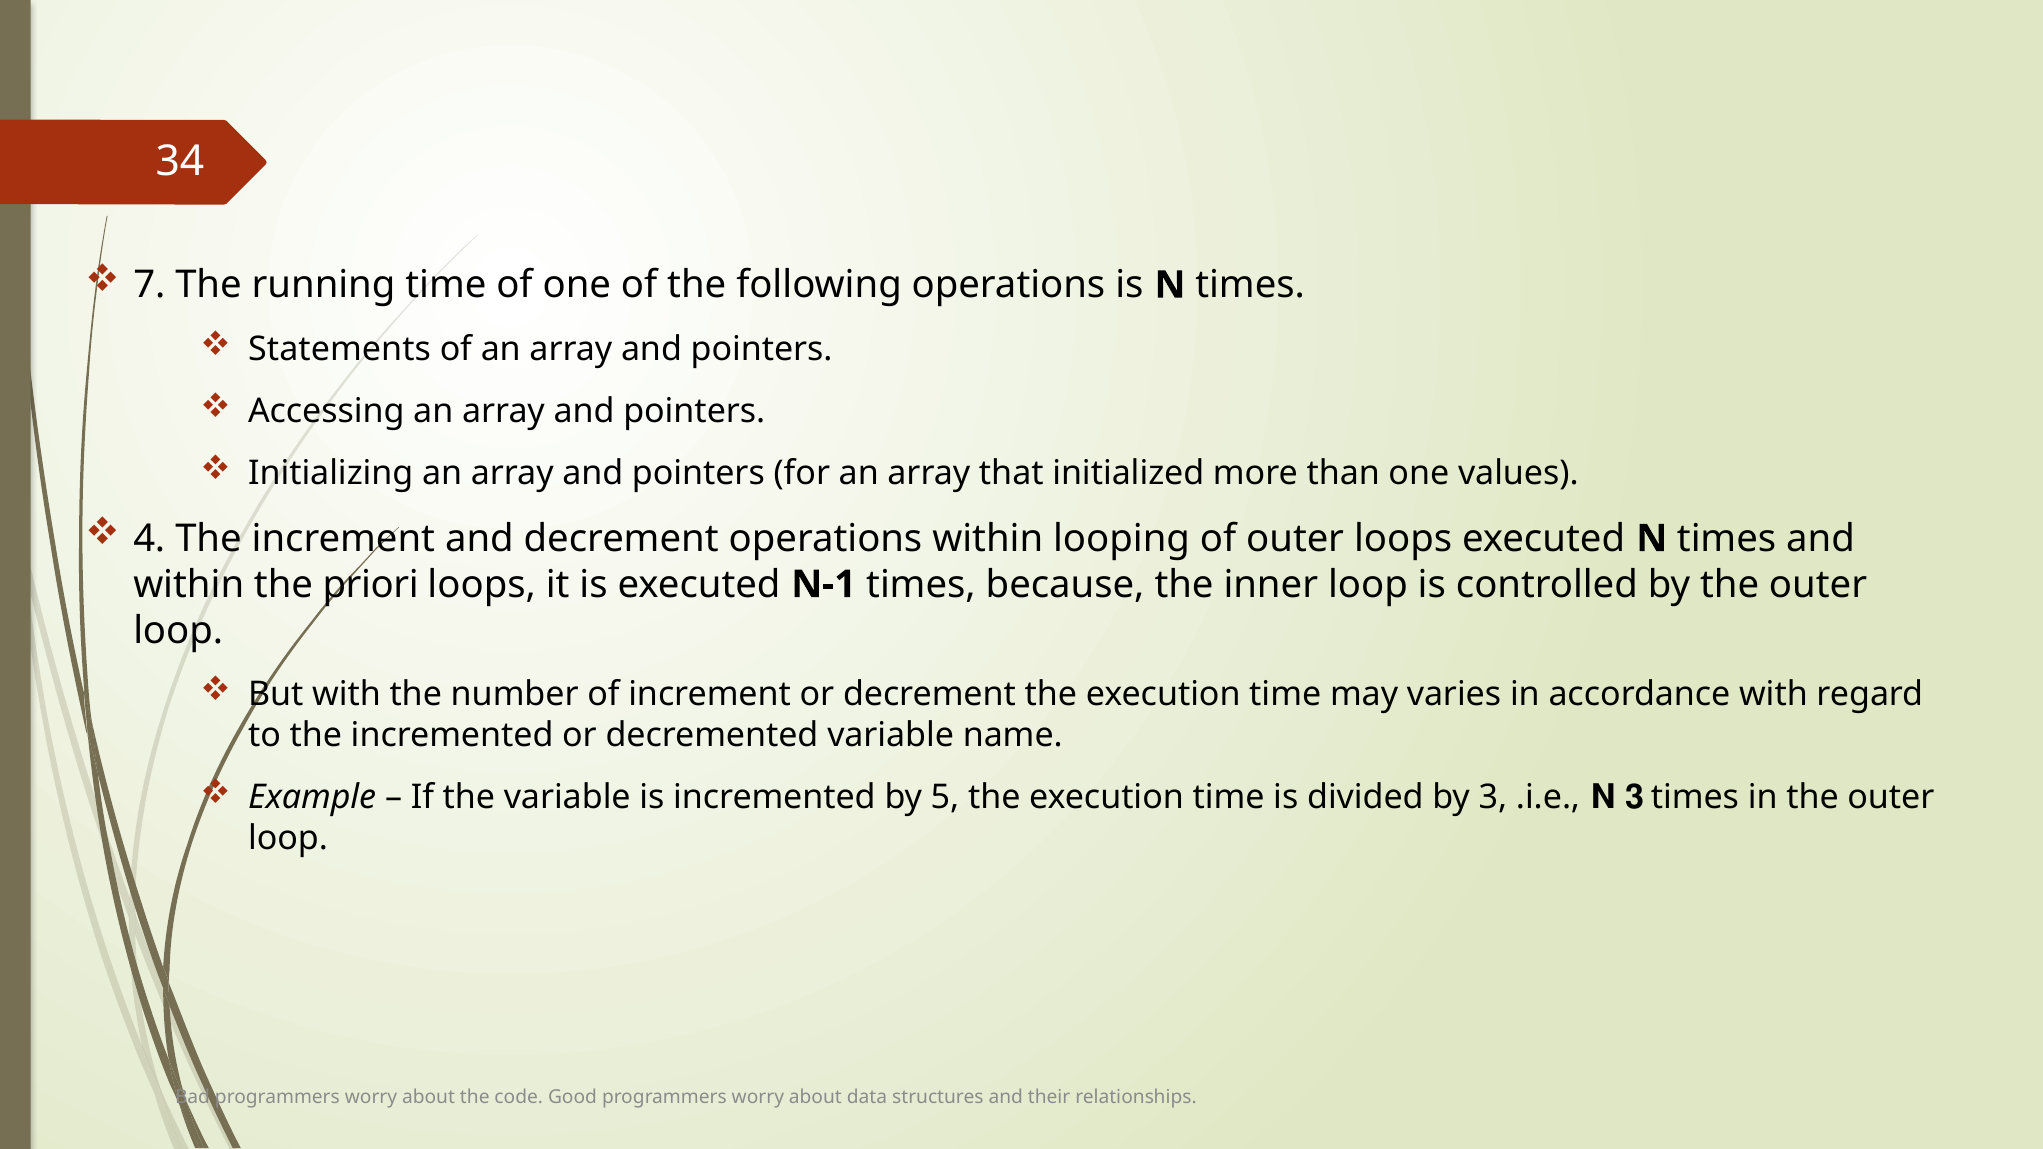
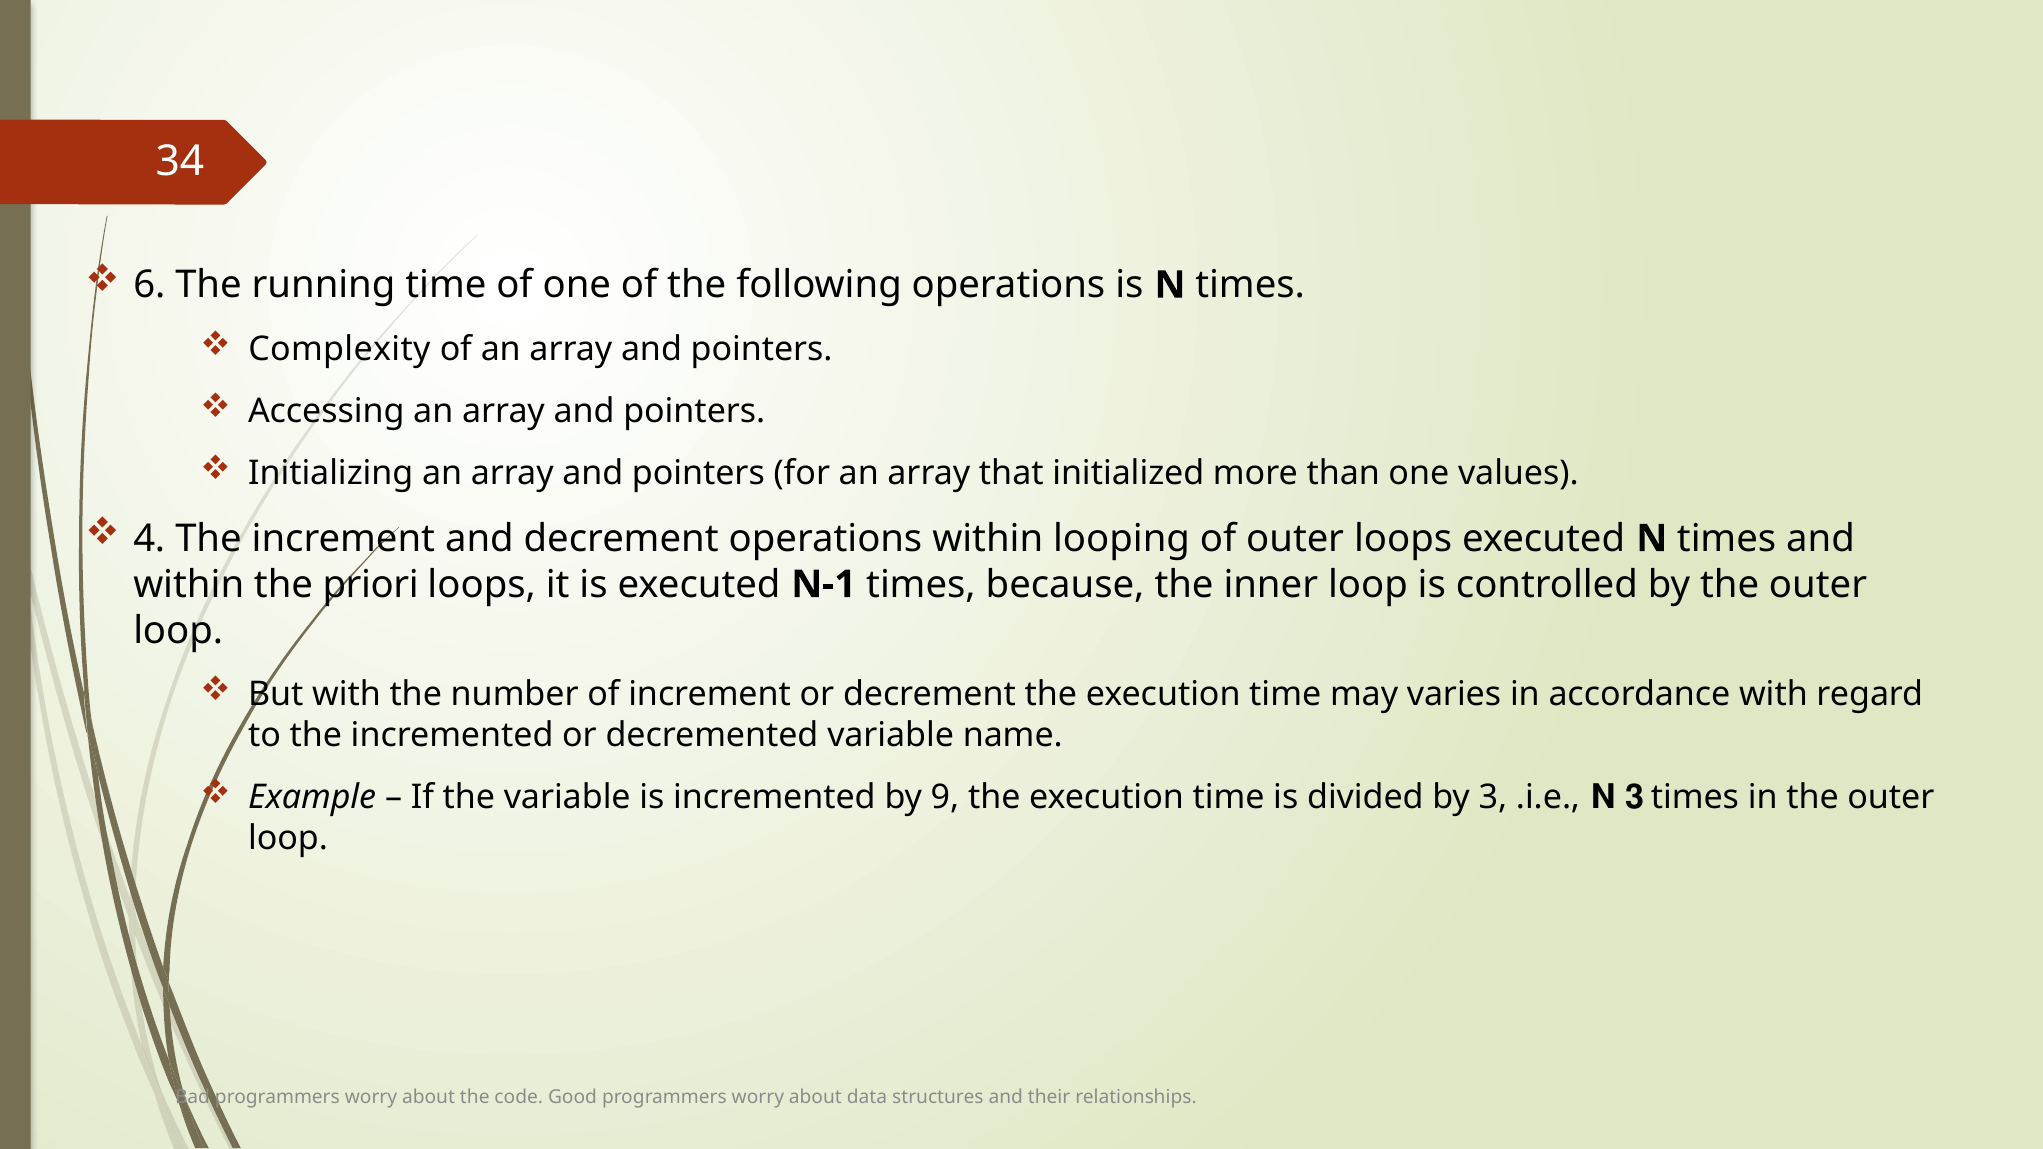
7: 7 -> 6
Statements: Statements -> Complexity
5: 5 -> 9
